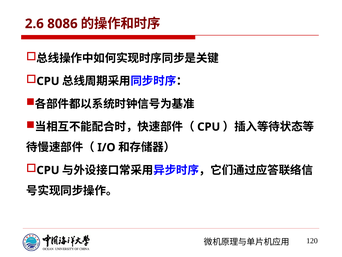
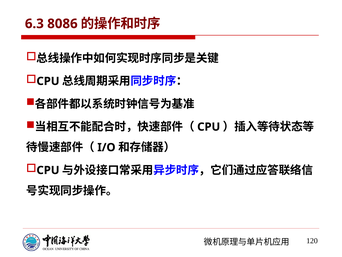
2.6: 2.6 -> 6.3
